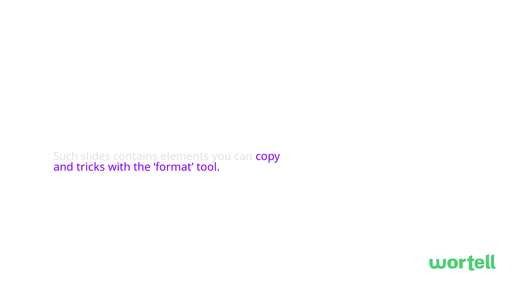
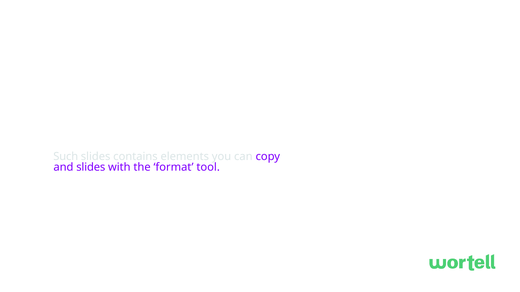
and tricks: tricks -> slides
